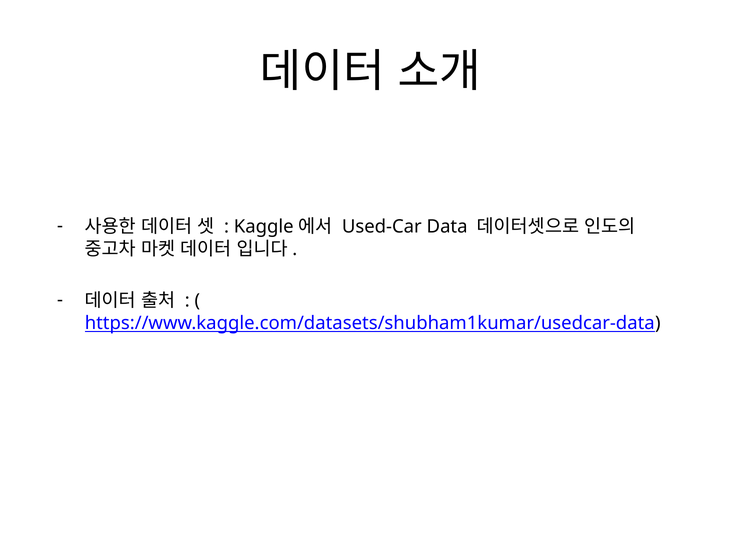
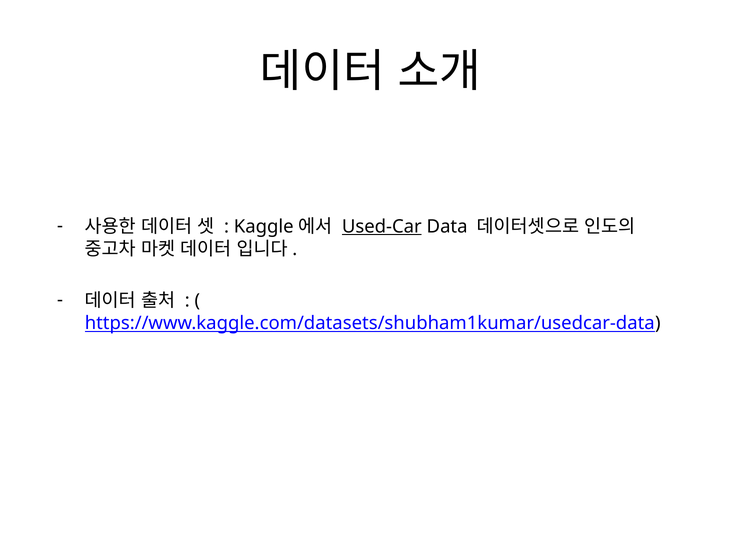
Used-Car underline: none -> present
